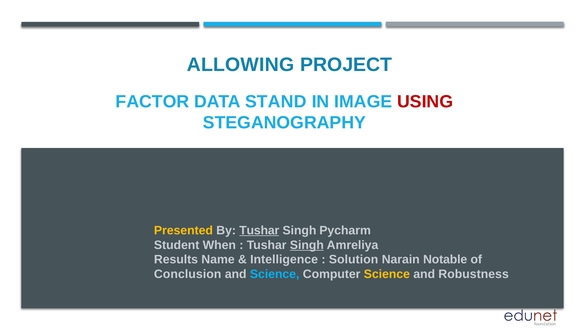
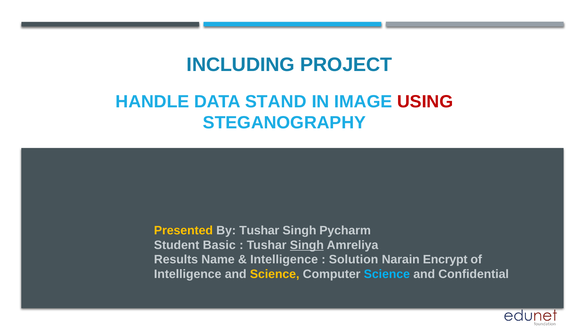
ALLOWING: ALLOWING -> INCLUDING
FACTOR: FACTOR -> HANDLE
Tushar at (259, 230) underline: present -> none
When: When -> Basic
Notable: Notable -> Encrypt
Conclusion at (188, 274): Conclusion -> Intelligence
Science at (275, 274) colour: light blue -> yellow
Science at (387, 274) colour: yellow -> light blue
Robustness: Robustness -> Confidential
